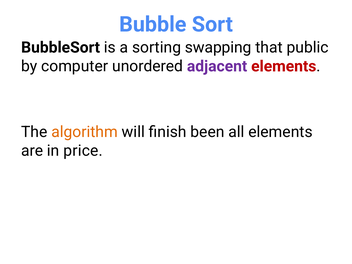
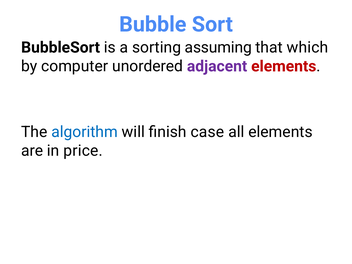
swapping: swapping -> assuming
public: public -> which
algorithm colour: orange -> blue
been: been -> case
